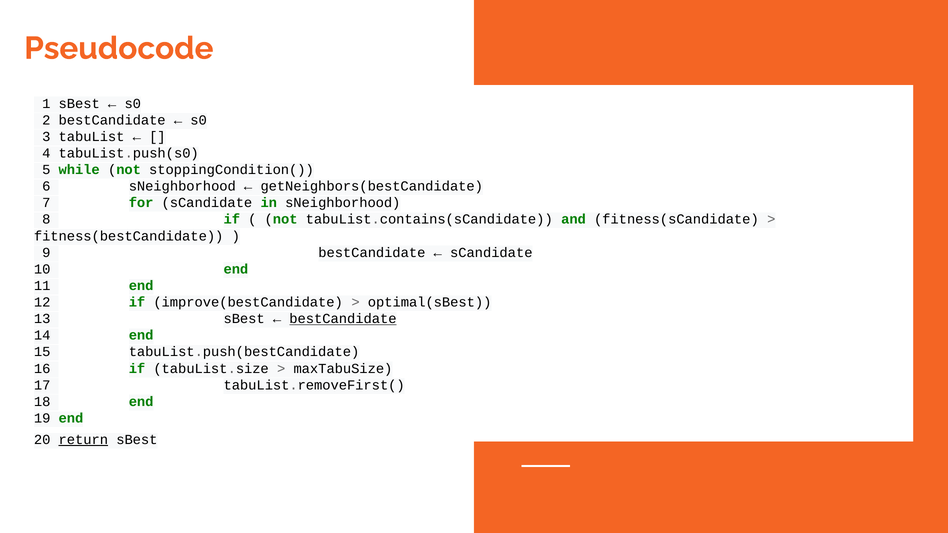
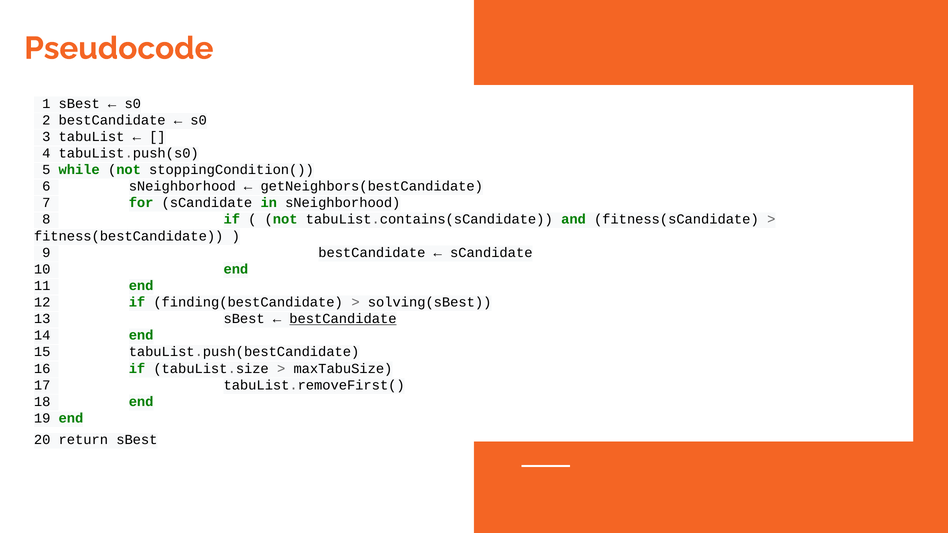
improve(bestCandidate: improve(bestCandidate -> finding(bestCandidate
optimal(sBest: optimal(sBest -> solving(sBest
return underline: present -> none
